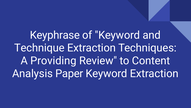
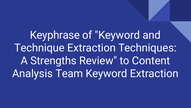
Providing: Providing -> Strengths
Paper: Paper -> Team
